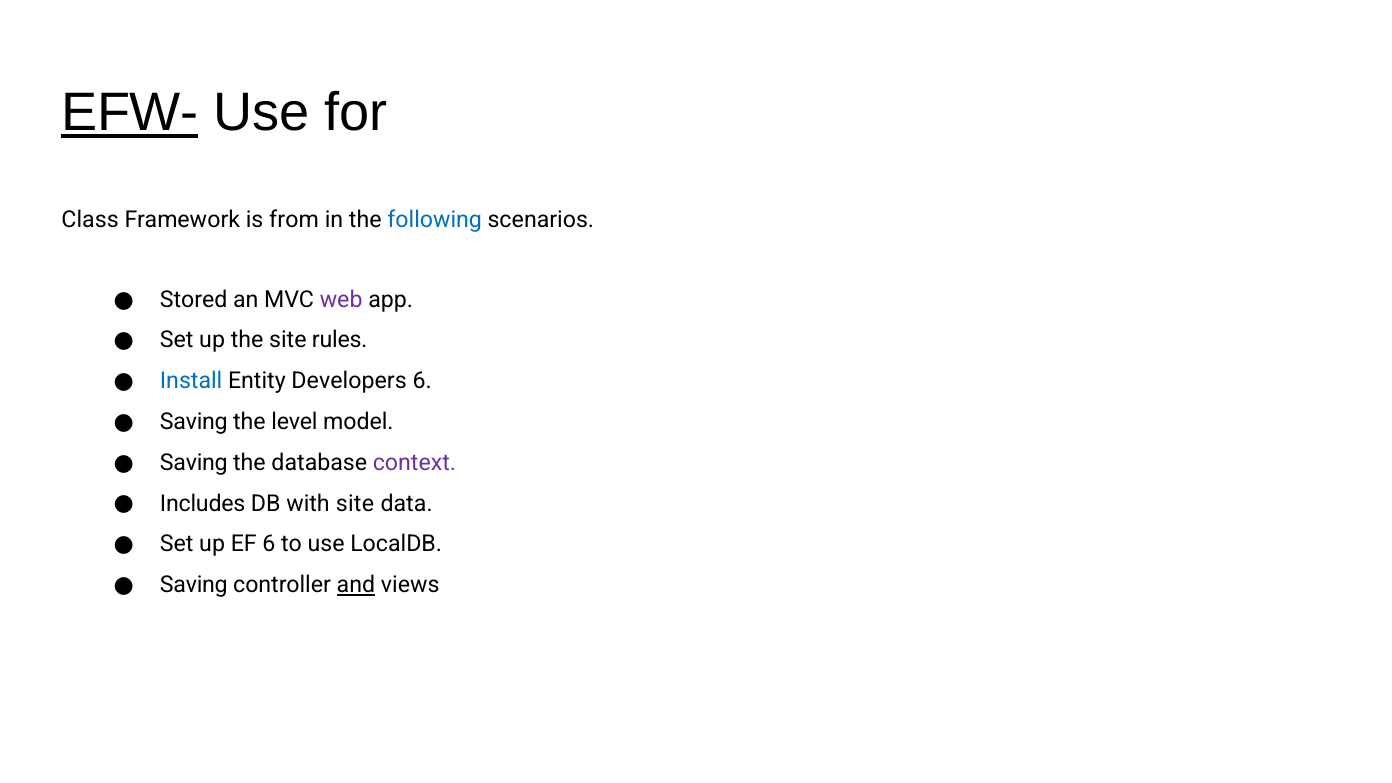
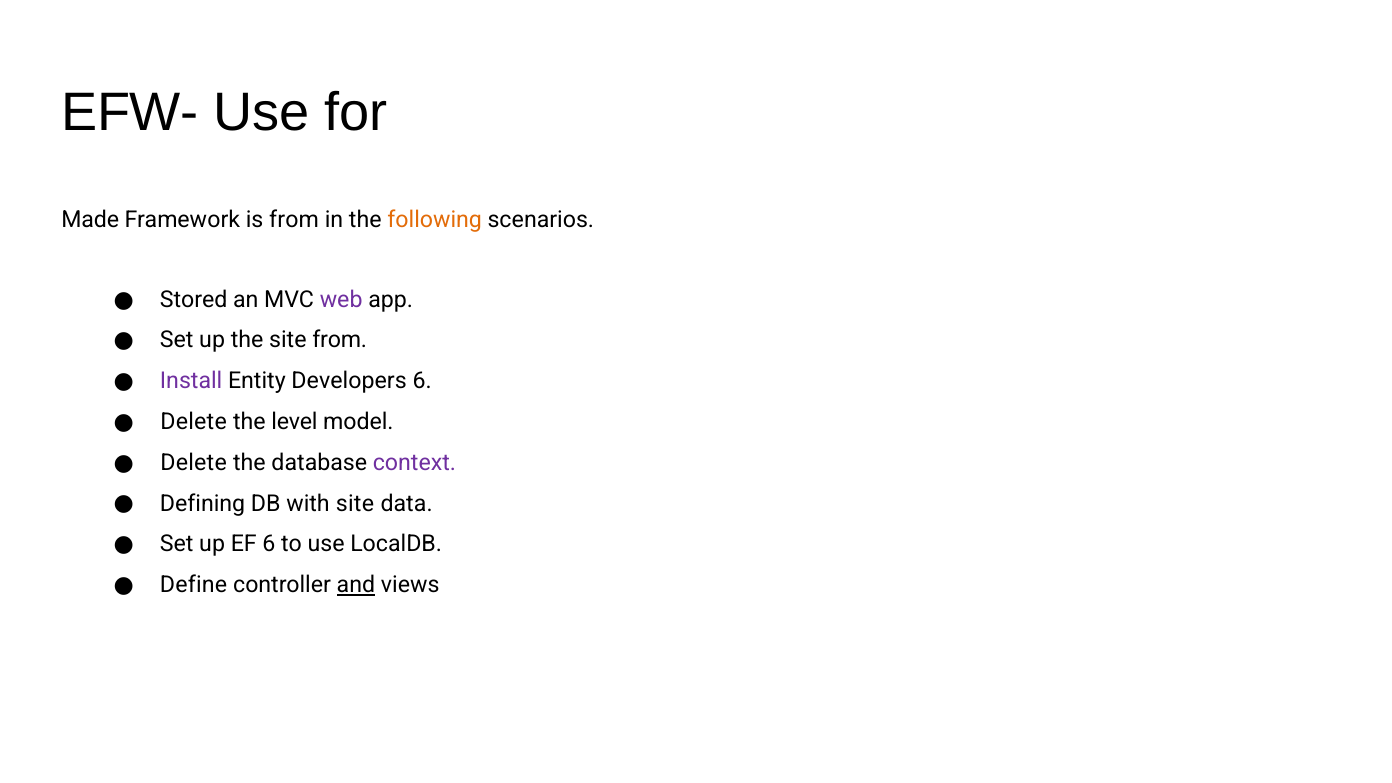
EFW- underline: present -> none
Class: Class -> Made
following colour: blue -> orange
site rules: rules -> from
Install colour: blue -> purple
Saving at (194, 422): Saving -> Delete
Saving at (194, 463): Saving -> Delete
Includes: Includes -> Defining
Saving at (194, 585): Saving -> Define
